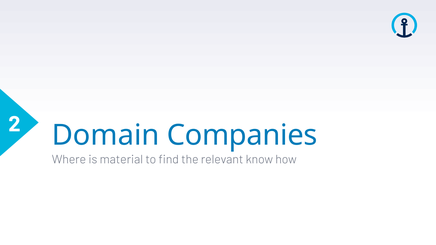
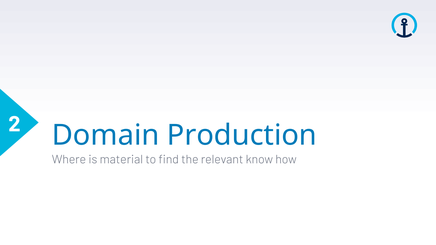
Companies: Companies -> Production
